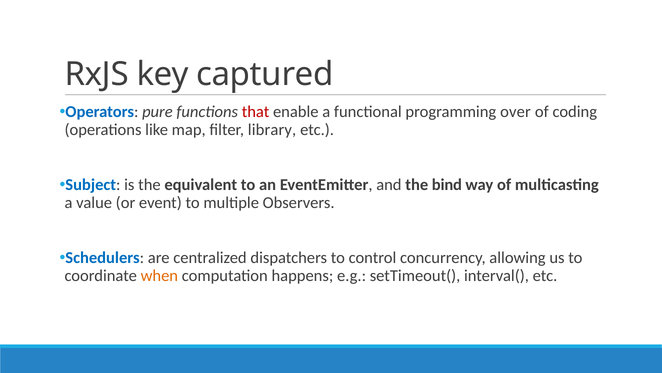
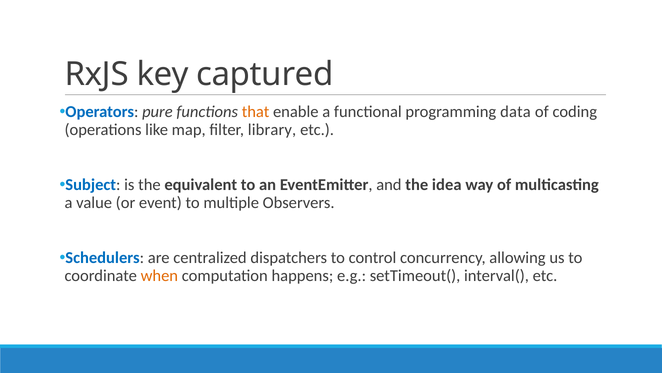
that colour: red -> orange
over: over -> data
bind: bind -> idea
